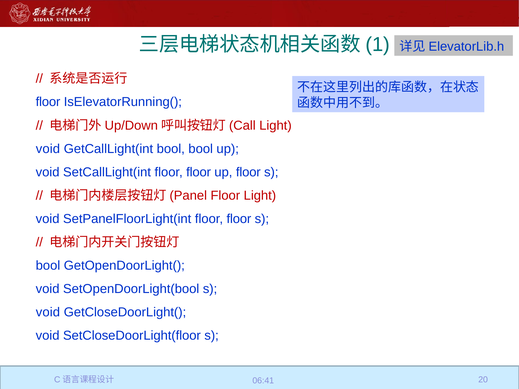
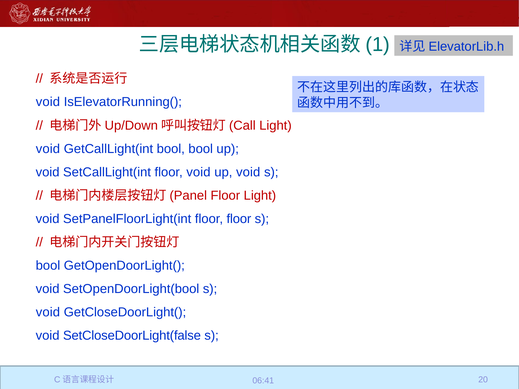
floor at (48, 102): floor -> void
SetCallLight(int floor floor: floor -> void
floor at (248, 172): floor -> void
SetCloseDoorLight(floor: SetCloseDoorLight(floor -> SetCloseDoorLight(false
